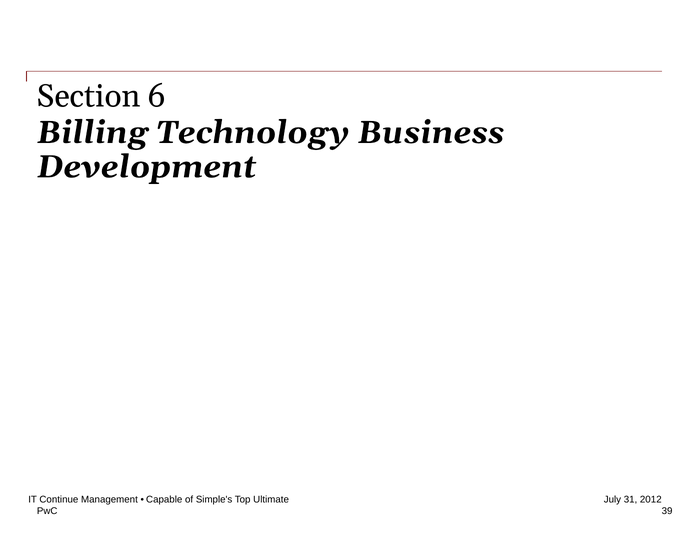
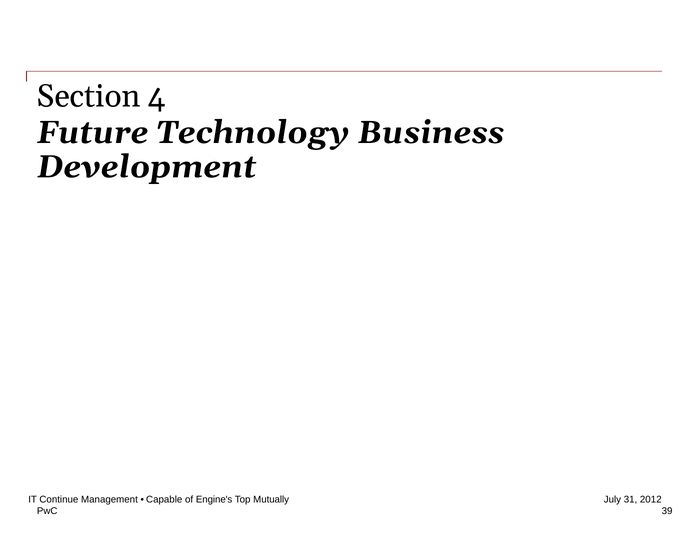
6: 6 -> 4
Billing: Billing -> Future
Simple's: Simple's -> Engine's
Ultimate: Ultimate -> Mutually
